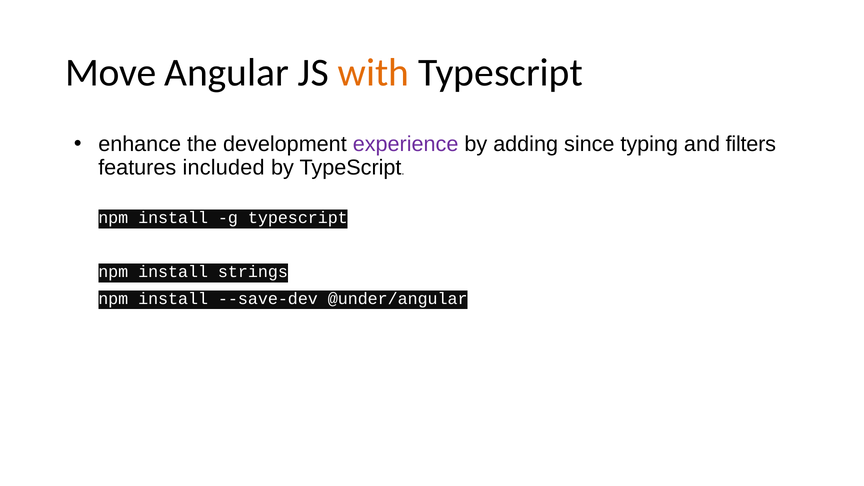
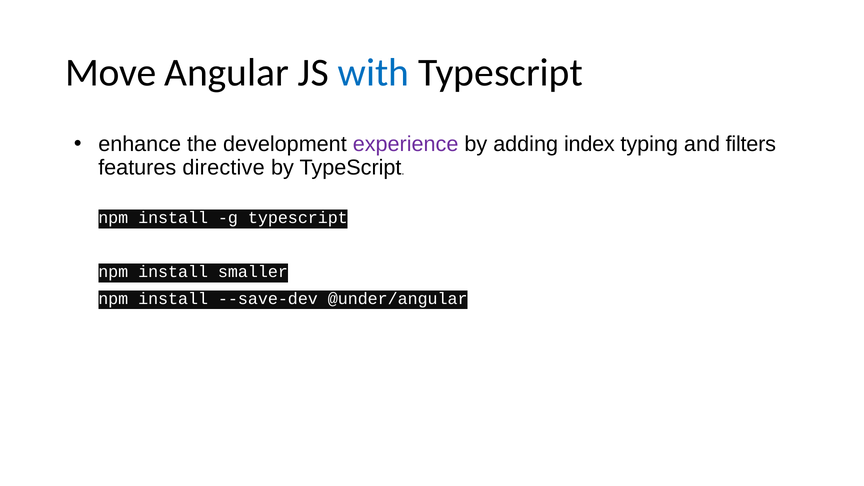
with colour: orange -> blue
since: since -> index
included: included -> directive
strings: strings -> smaller
